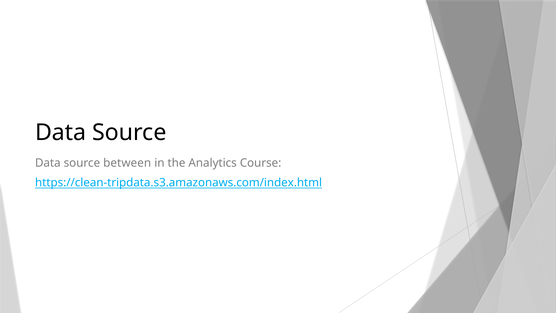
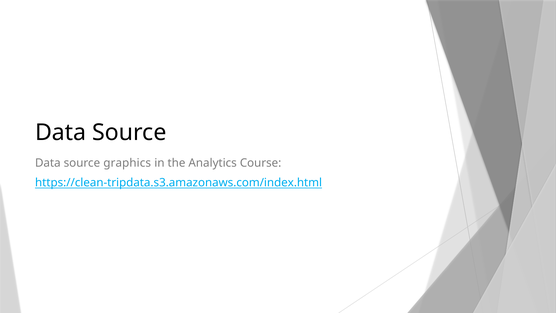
between: between -> graphics
